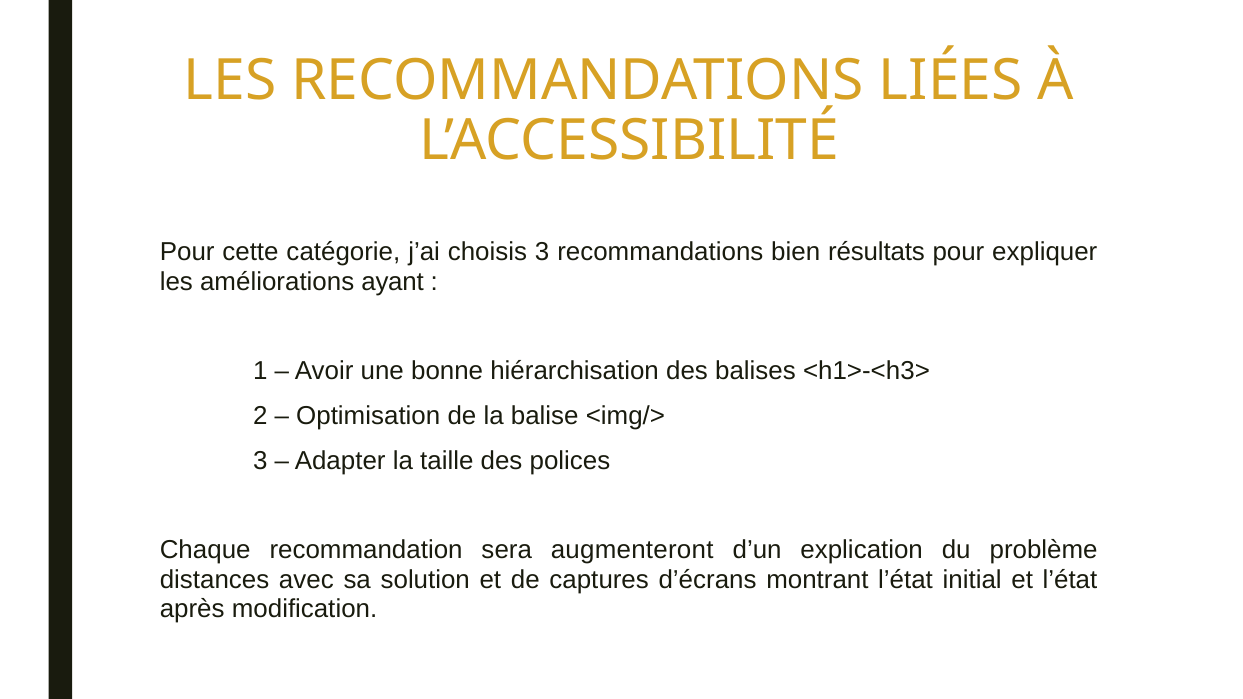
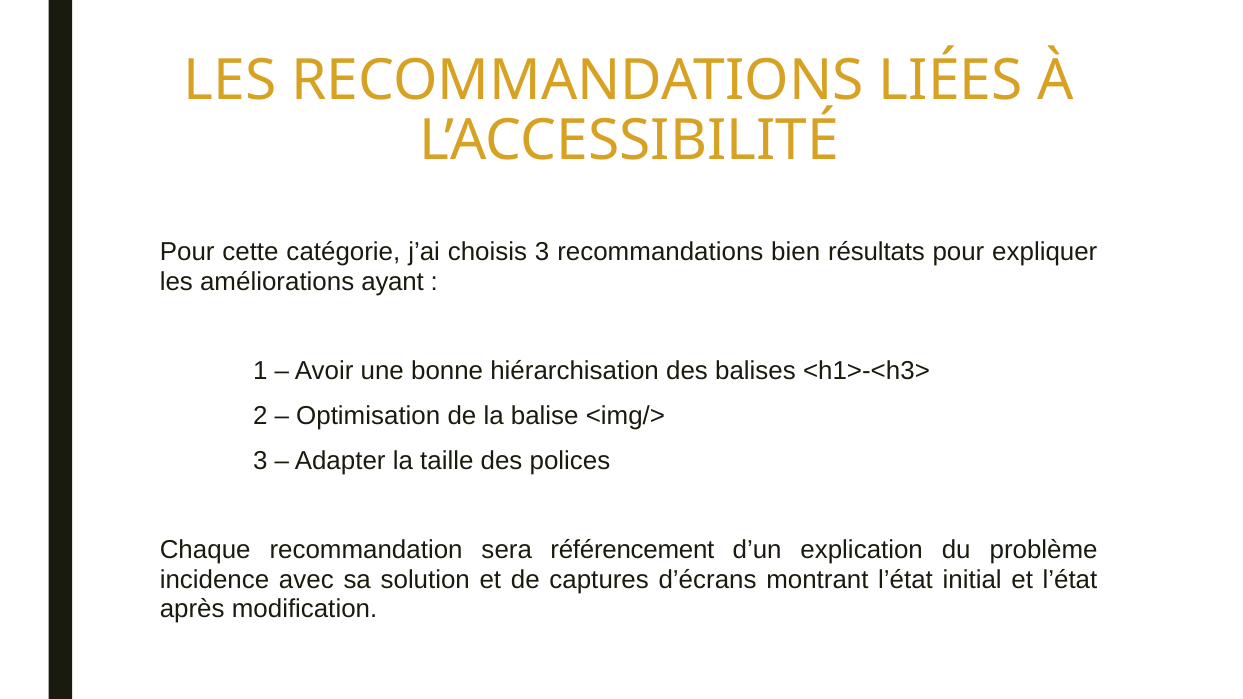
augmenteront: augmenteront -> référencement
distances: distances -> incidence
